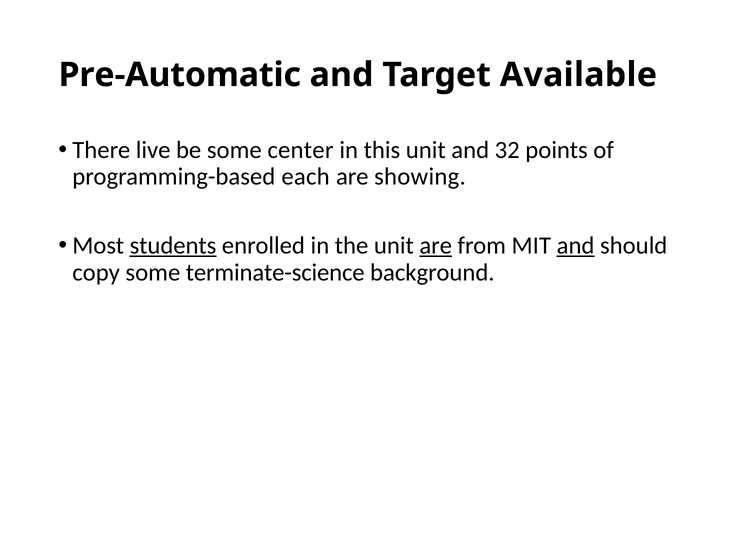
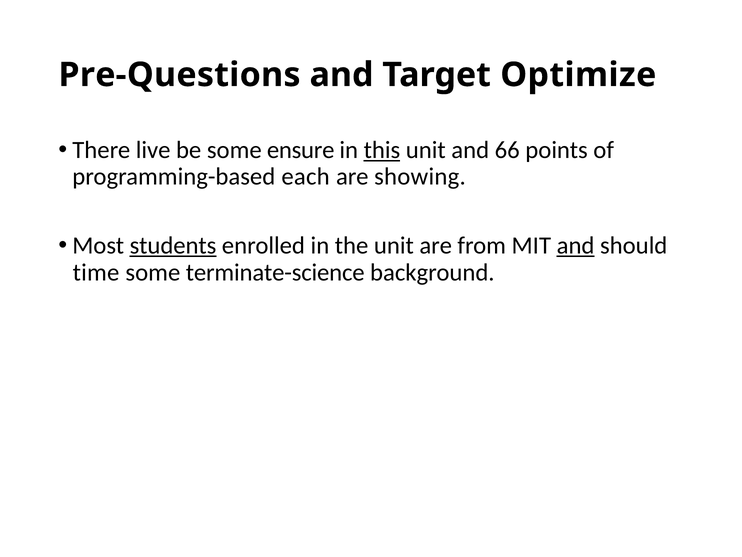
Pre-Automatic: Pre-Automatic -> Pre-Questions
Available: Available -> Optimize
center: center -> ensure
this underline: none -> present
32: 32 -> 66
are at (436, 245) underline: present -> none
copy: copy -> time
